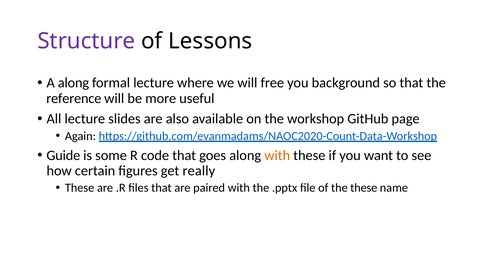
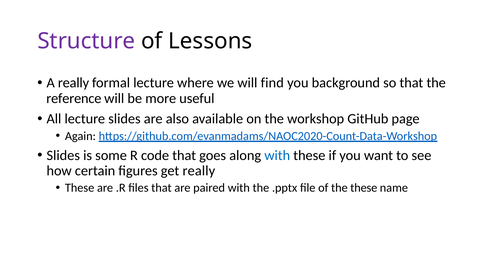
A along: along -> really
free: free -> find
Guide at (63, 155): Guide -> Slides
with at (277, 155) colour: orange -> blue
